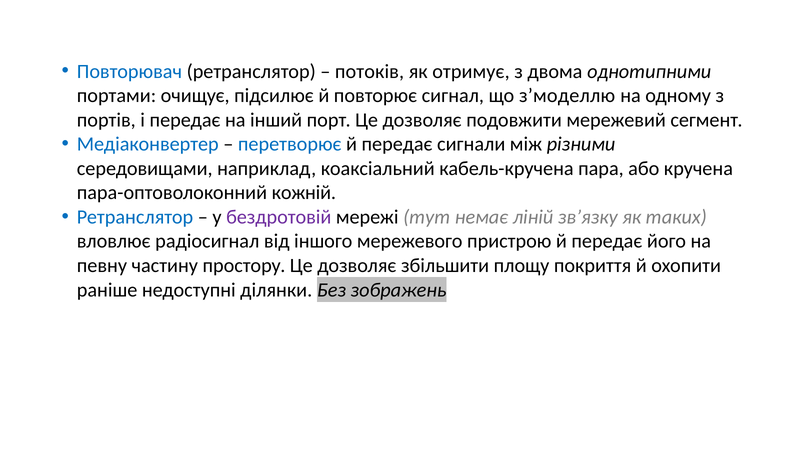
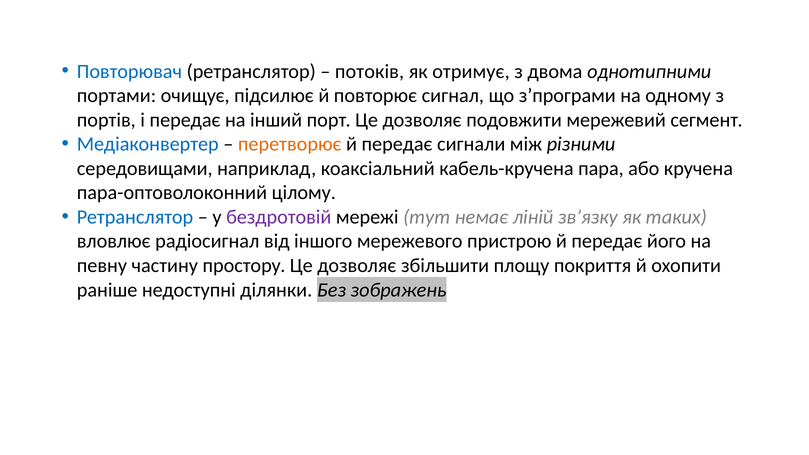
з’моделлю: з’моделлю -> з’програми
перетворює colour: blue -> orange
кожній: кожній -> цілому
